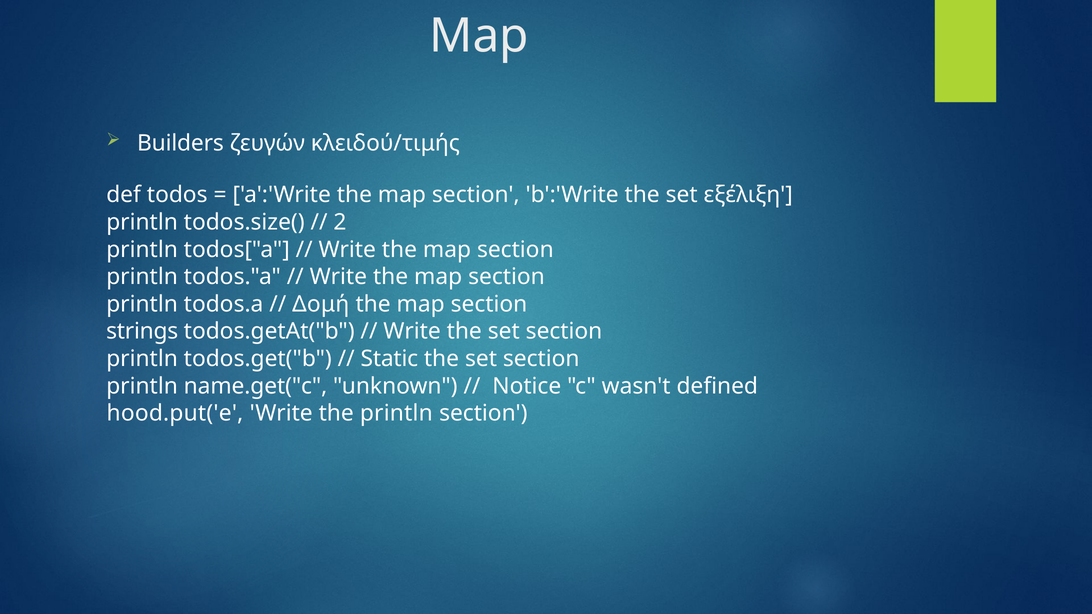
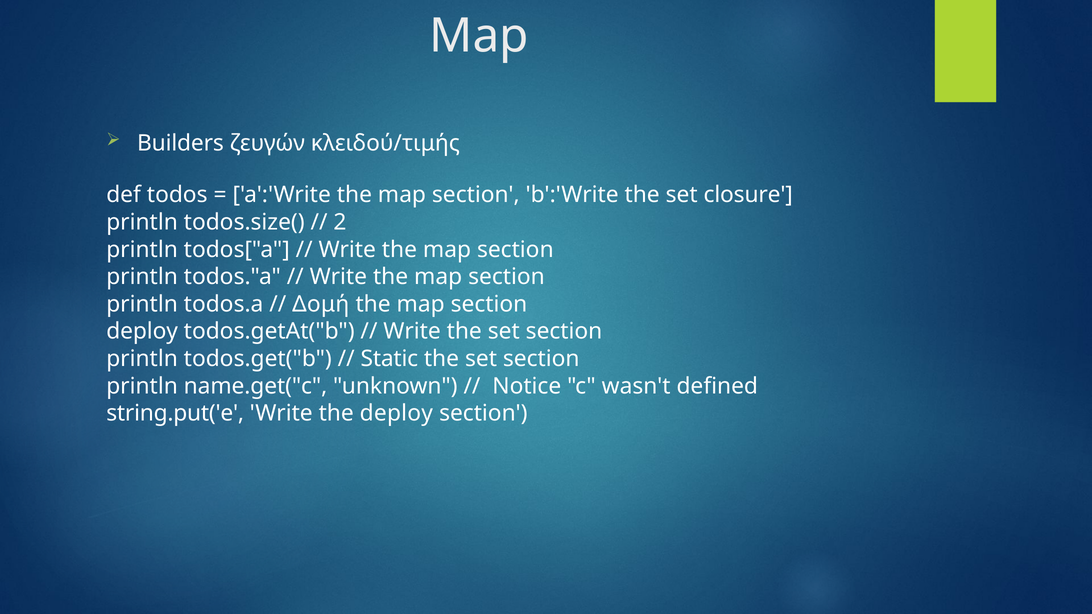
εξέλιξη: εξέλιξη -> closure
strings at (142, 332): strings -> deploy
hood.put('e: hood.put('e -> string.put('e
the println: println -> deploy
